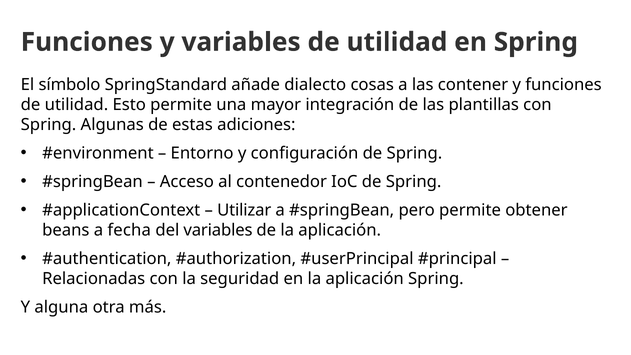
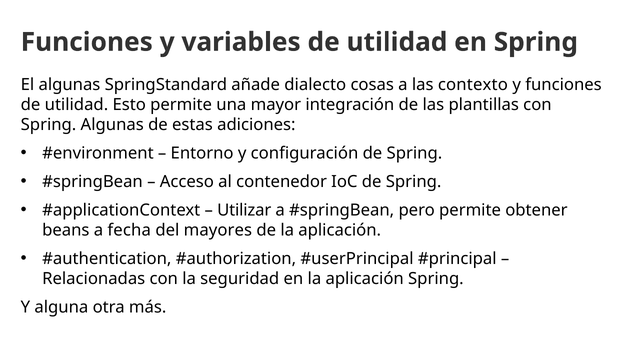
El símbolo: símbolo -> algunas
contener: contener -> contexto
del variables: variables -> mayores
